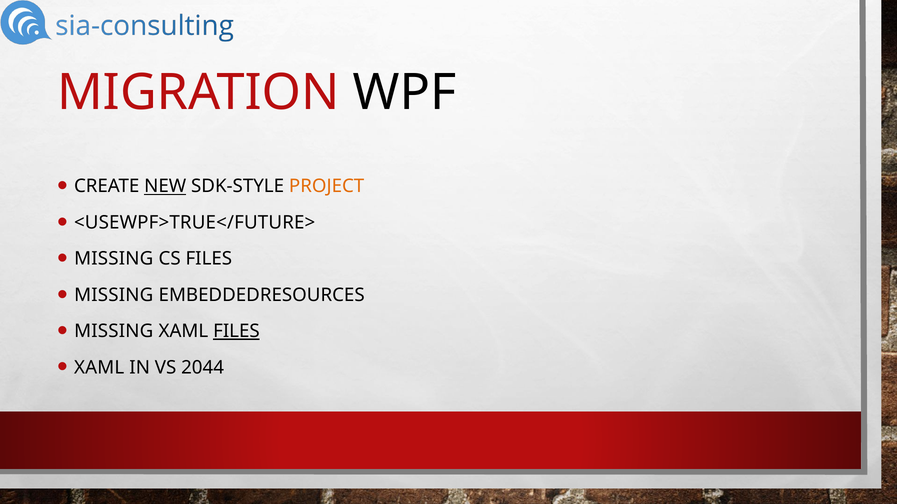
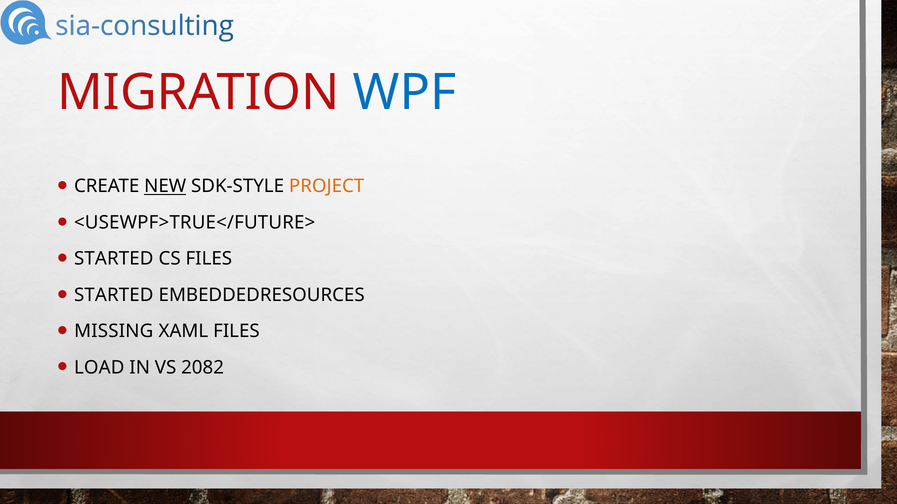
WPF colour: black -> blue
MISSING at (114, 259): MISSING -> STARTED
MISSING at (114, 295): MISSING -> STARTED
FILES at (236, 332) underline: present -> none
XAML at (99, 368): XAML -> LOAD
2044: 2044 -> 2082
